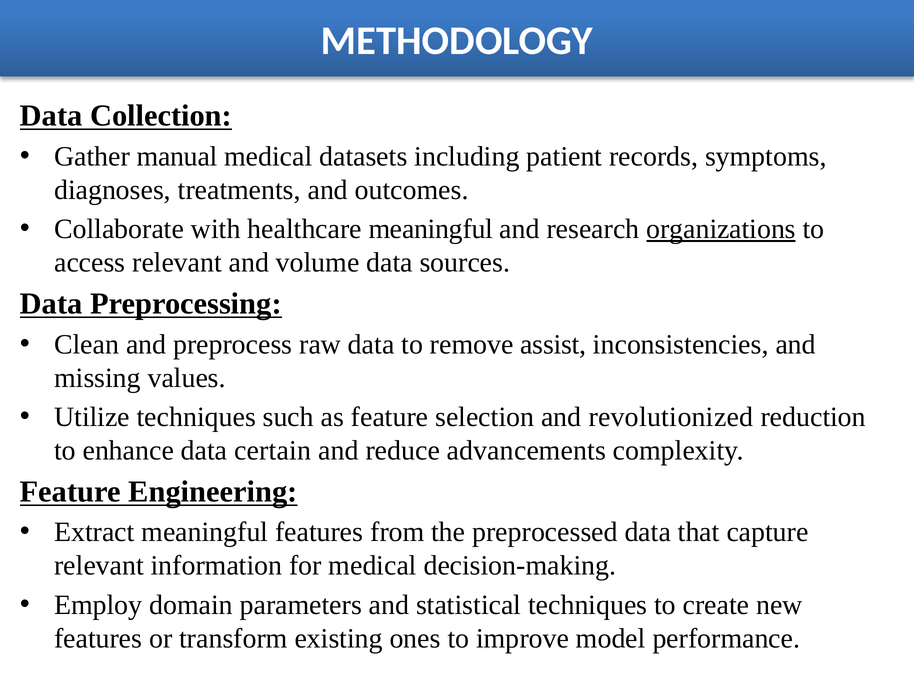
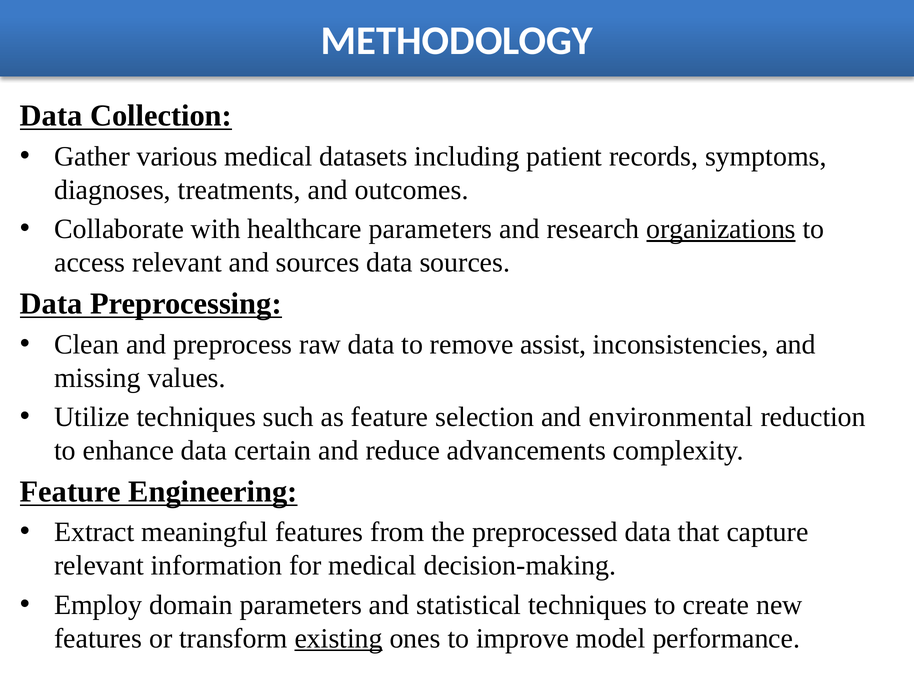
manual: manual -> various
healthcare meaningful: meaningful -> parameters
and volume: volume -> sources
revolutionized: revolutionized -> environmental
existing underline: none -> present
